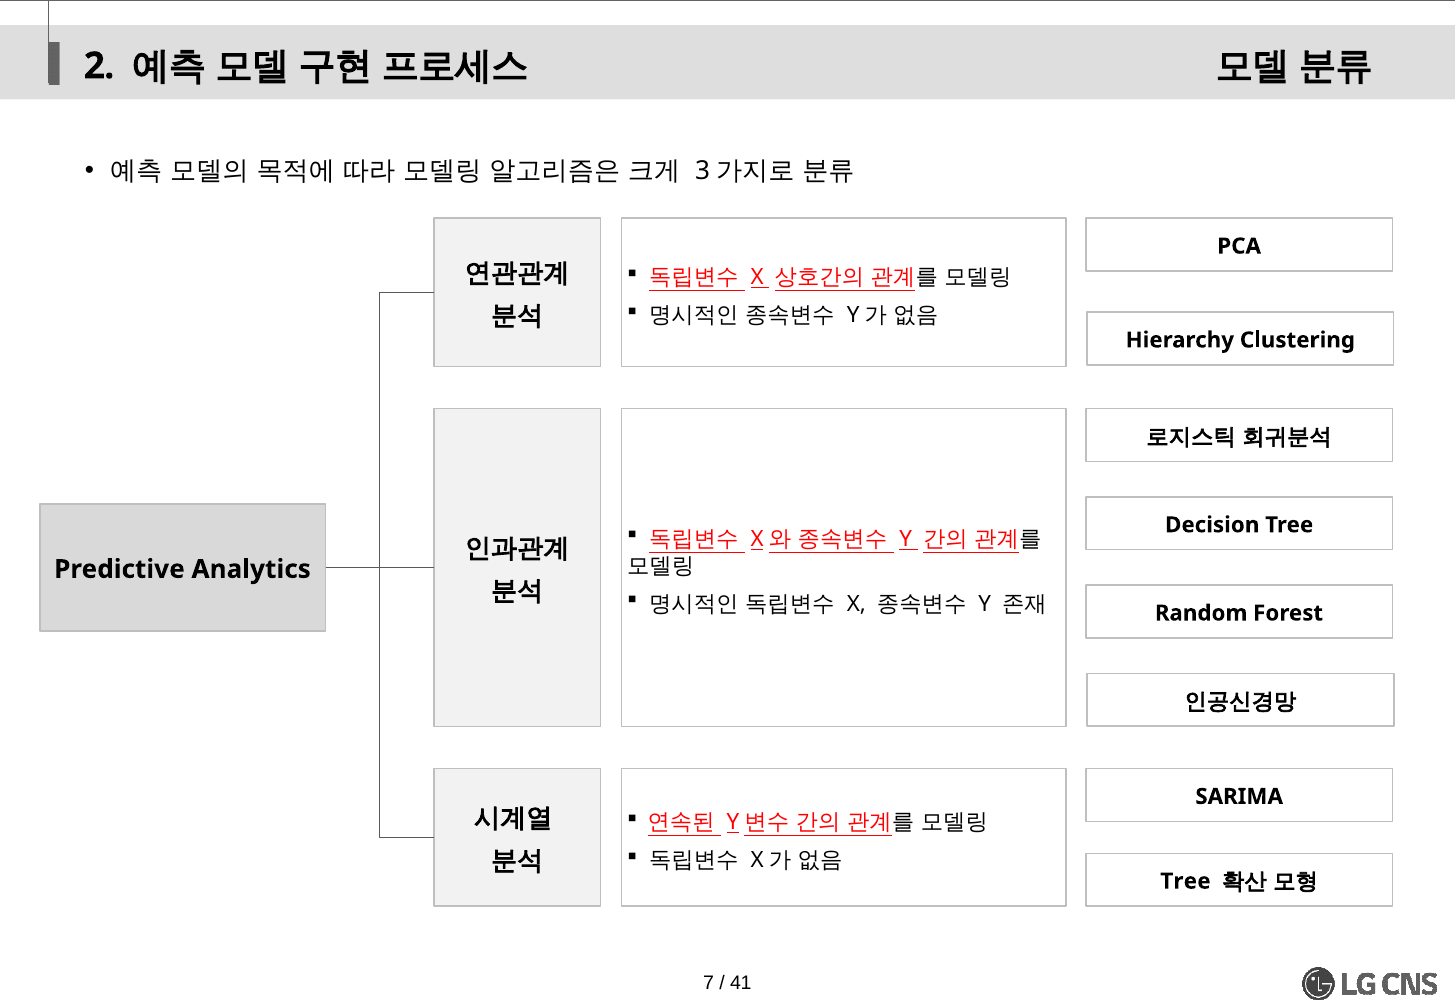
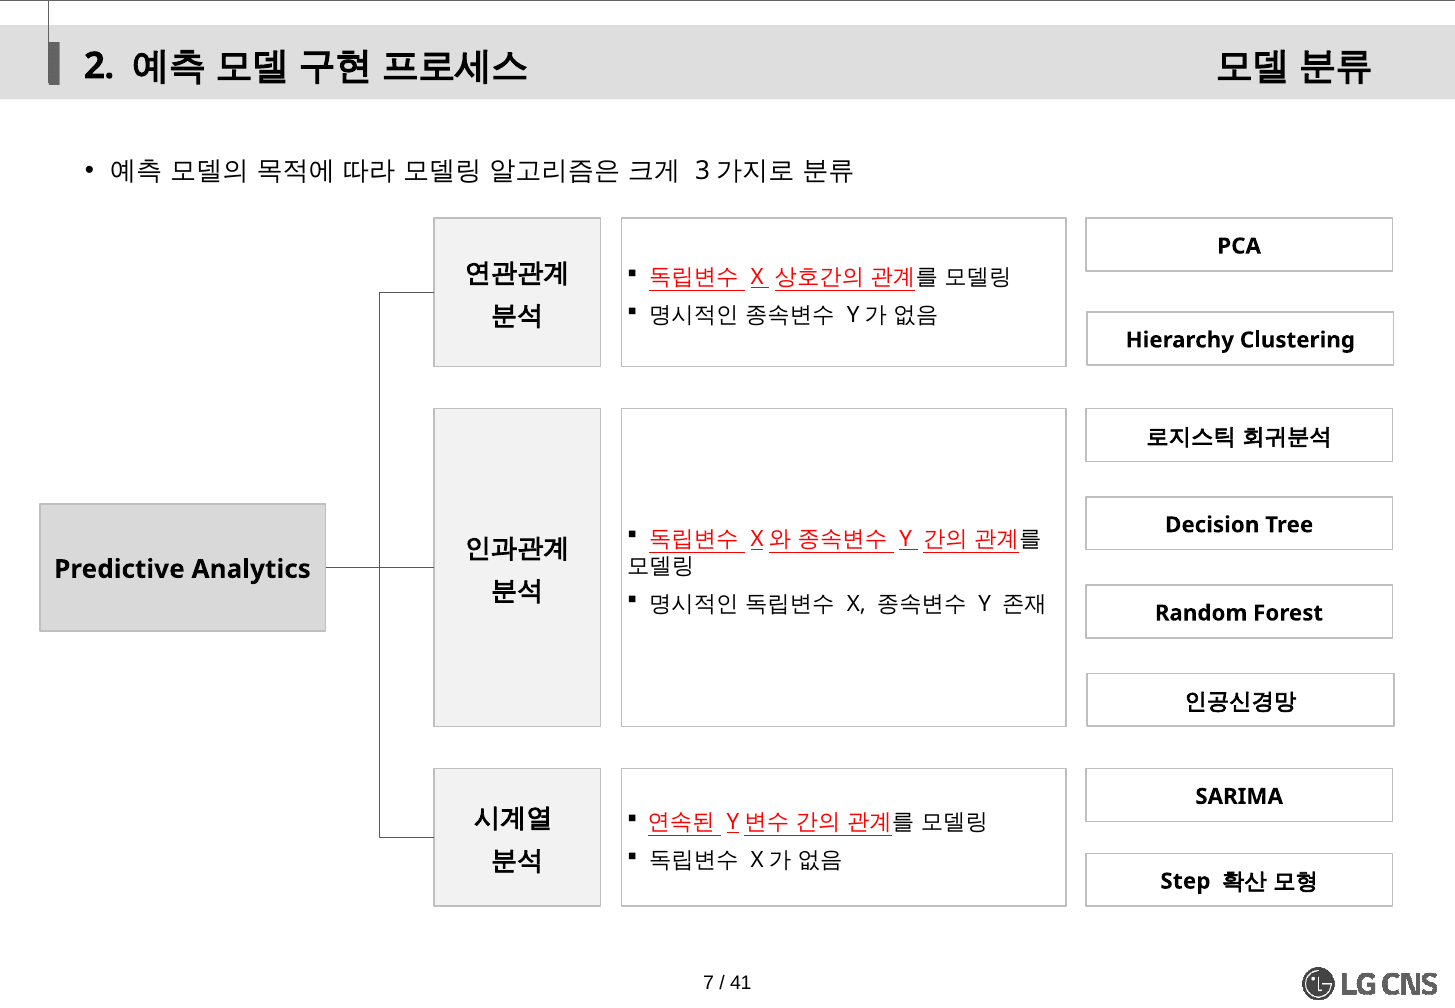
Tree at (1185, 881): Tree -> Step
